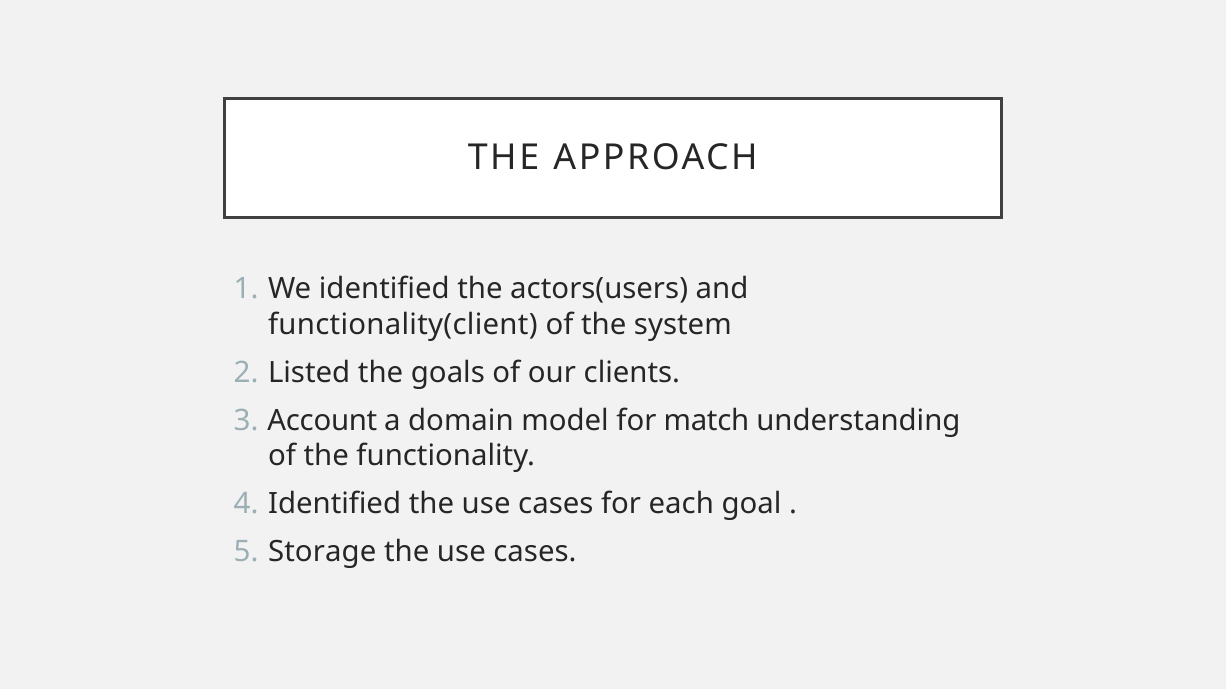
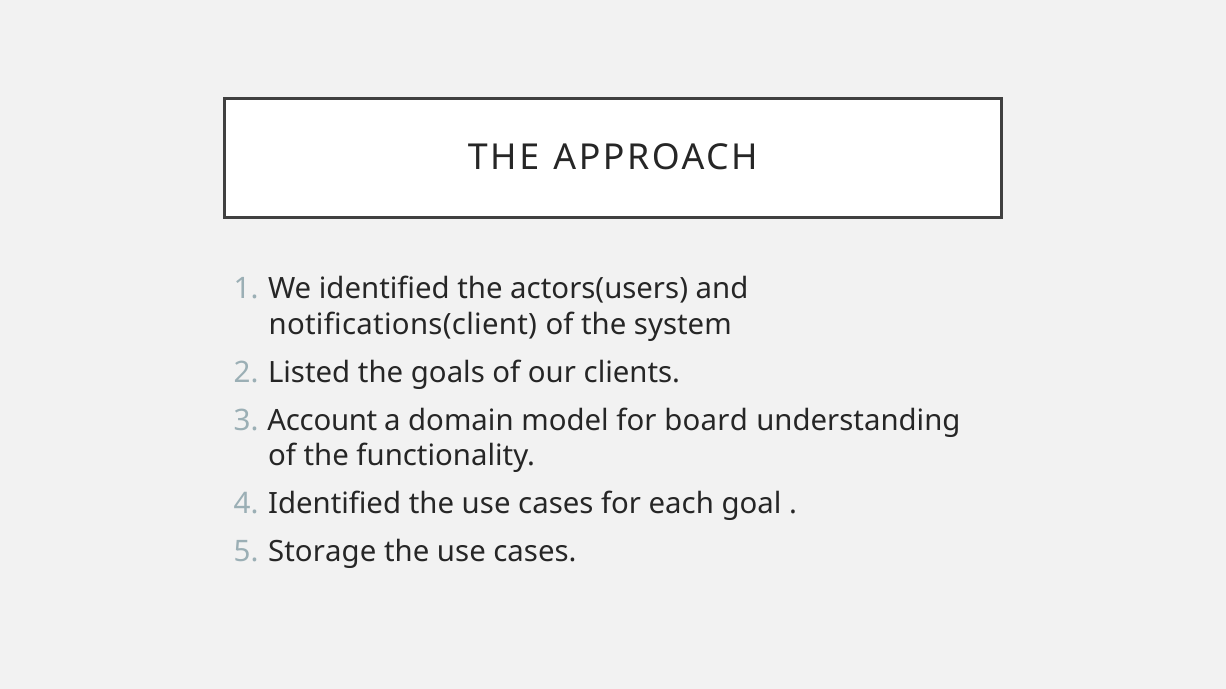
functionality(client: functionality(client -> notifications(client
match: match -> board
